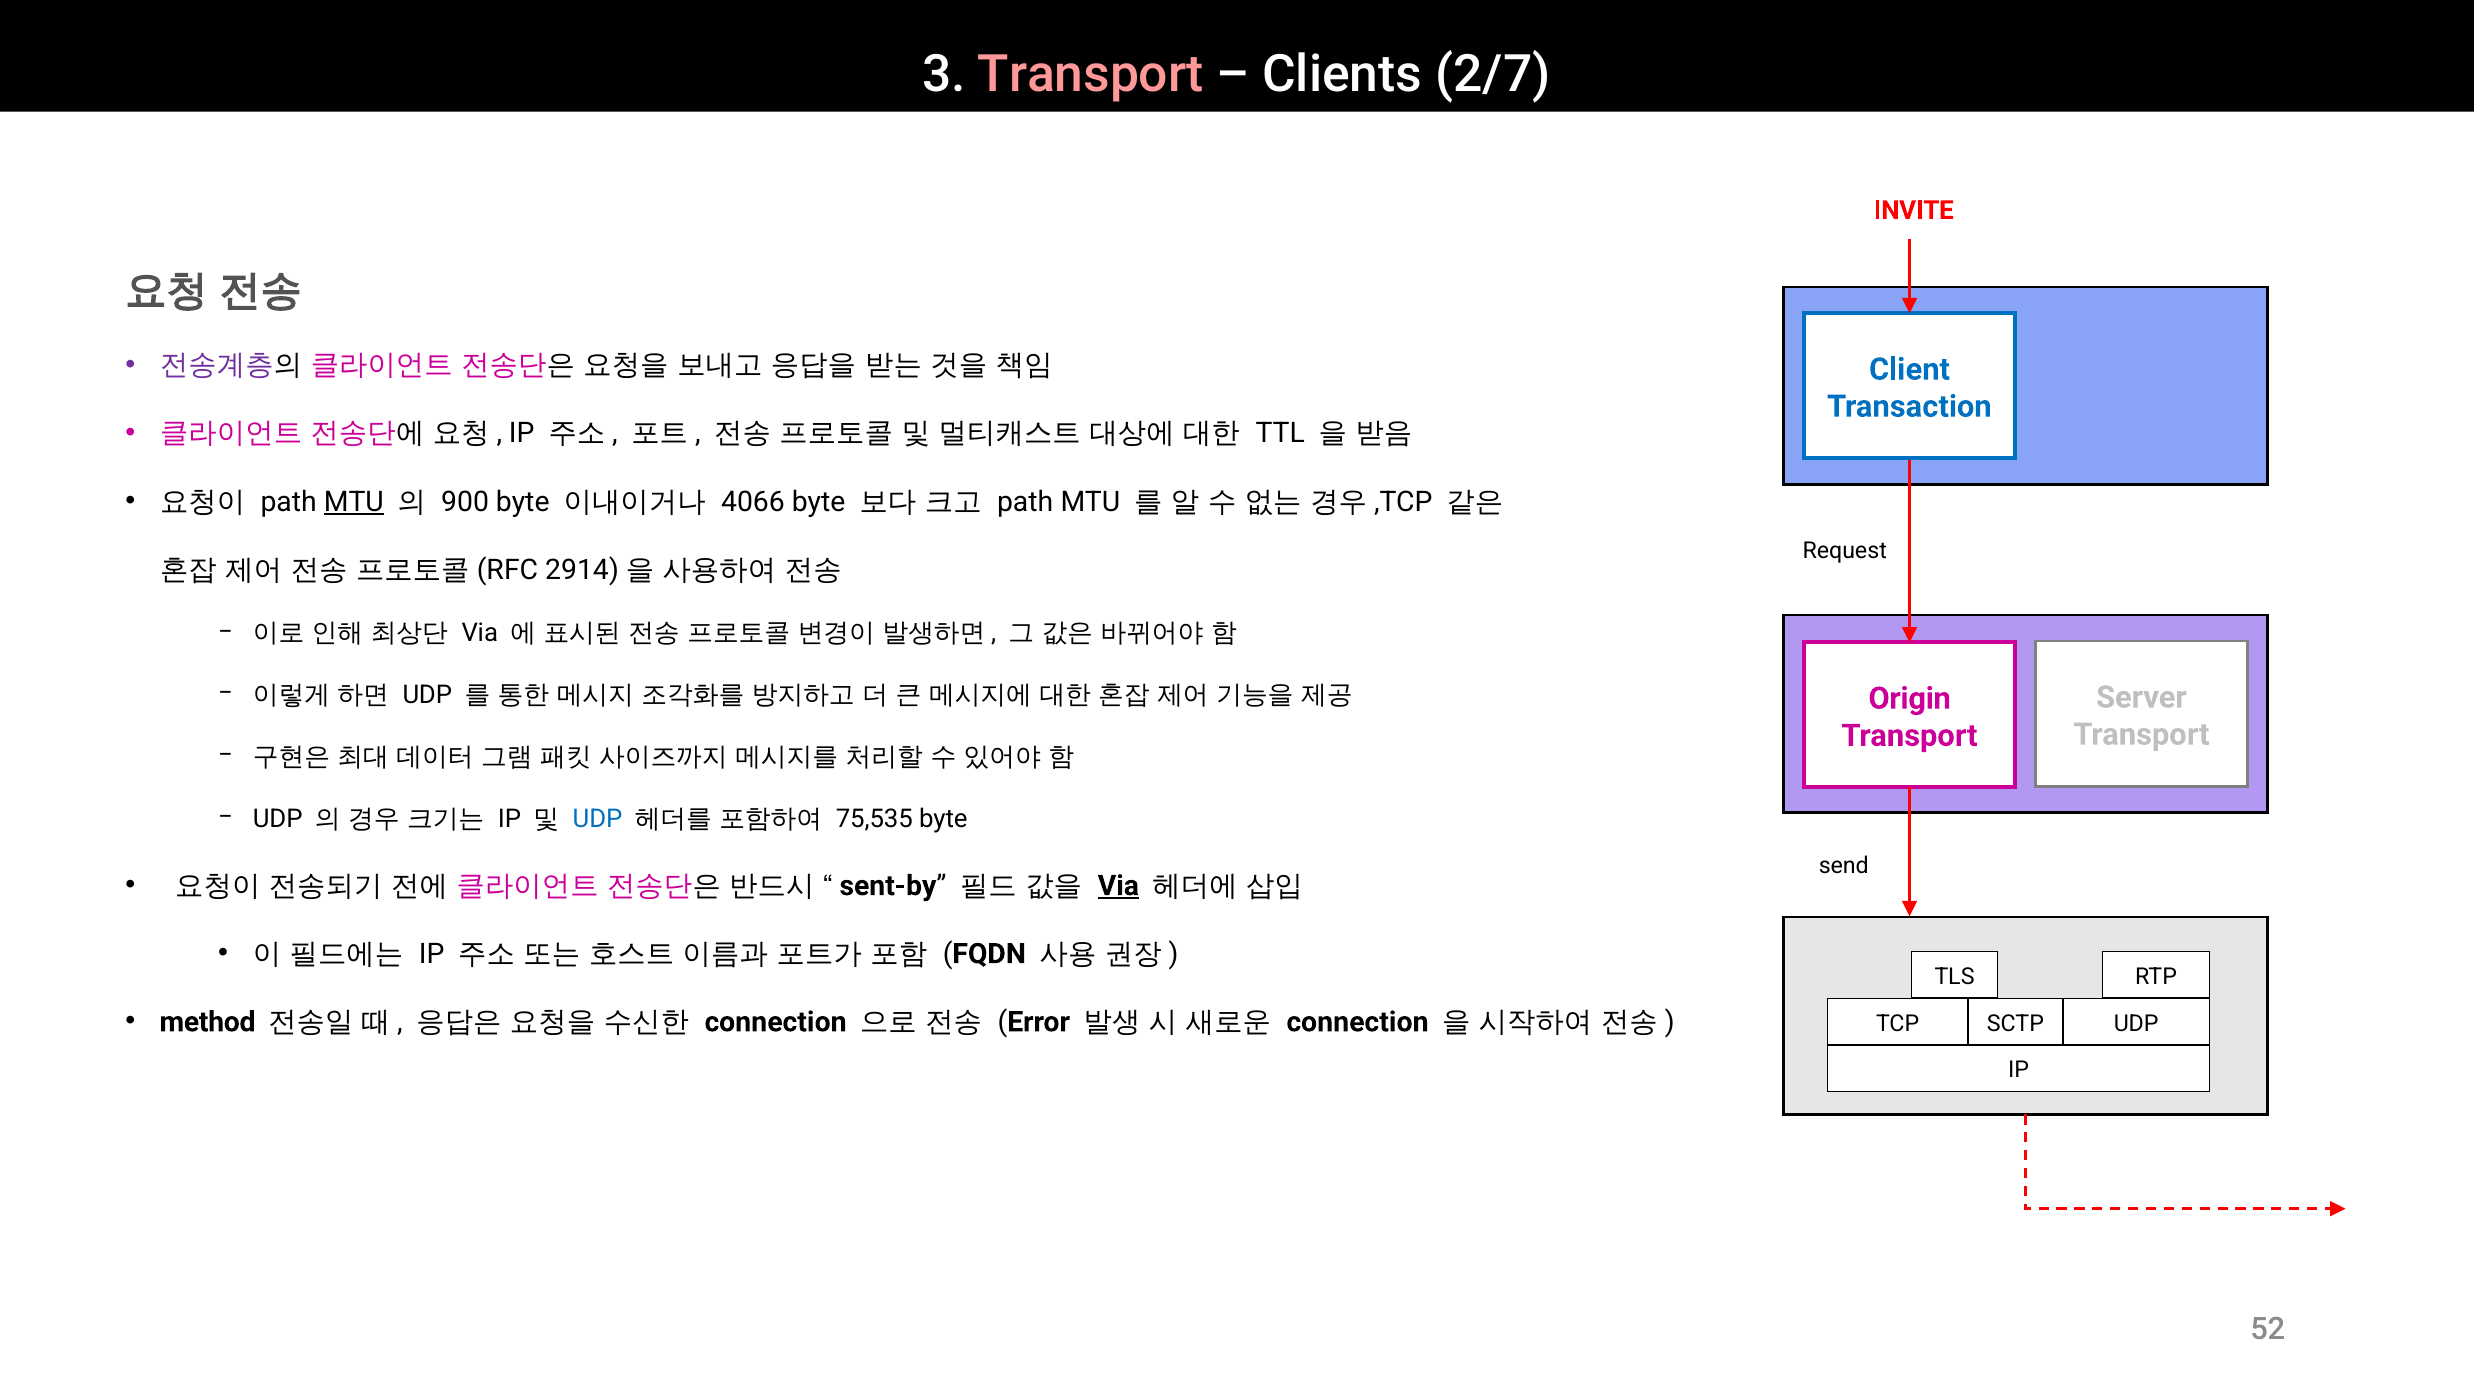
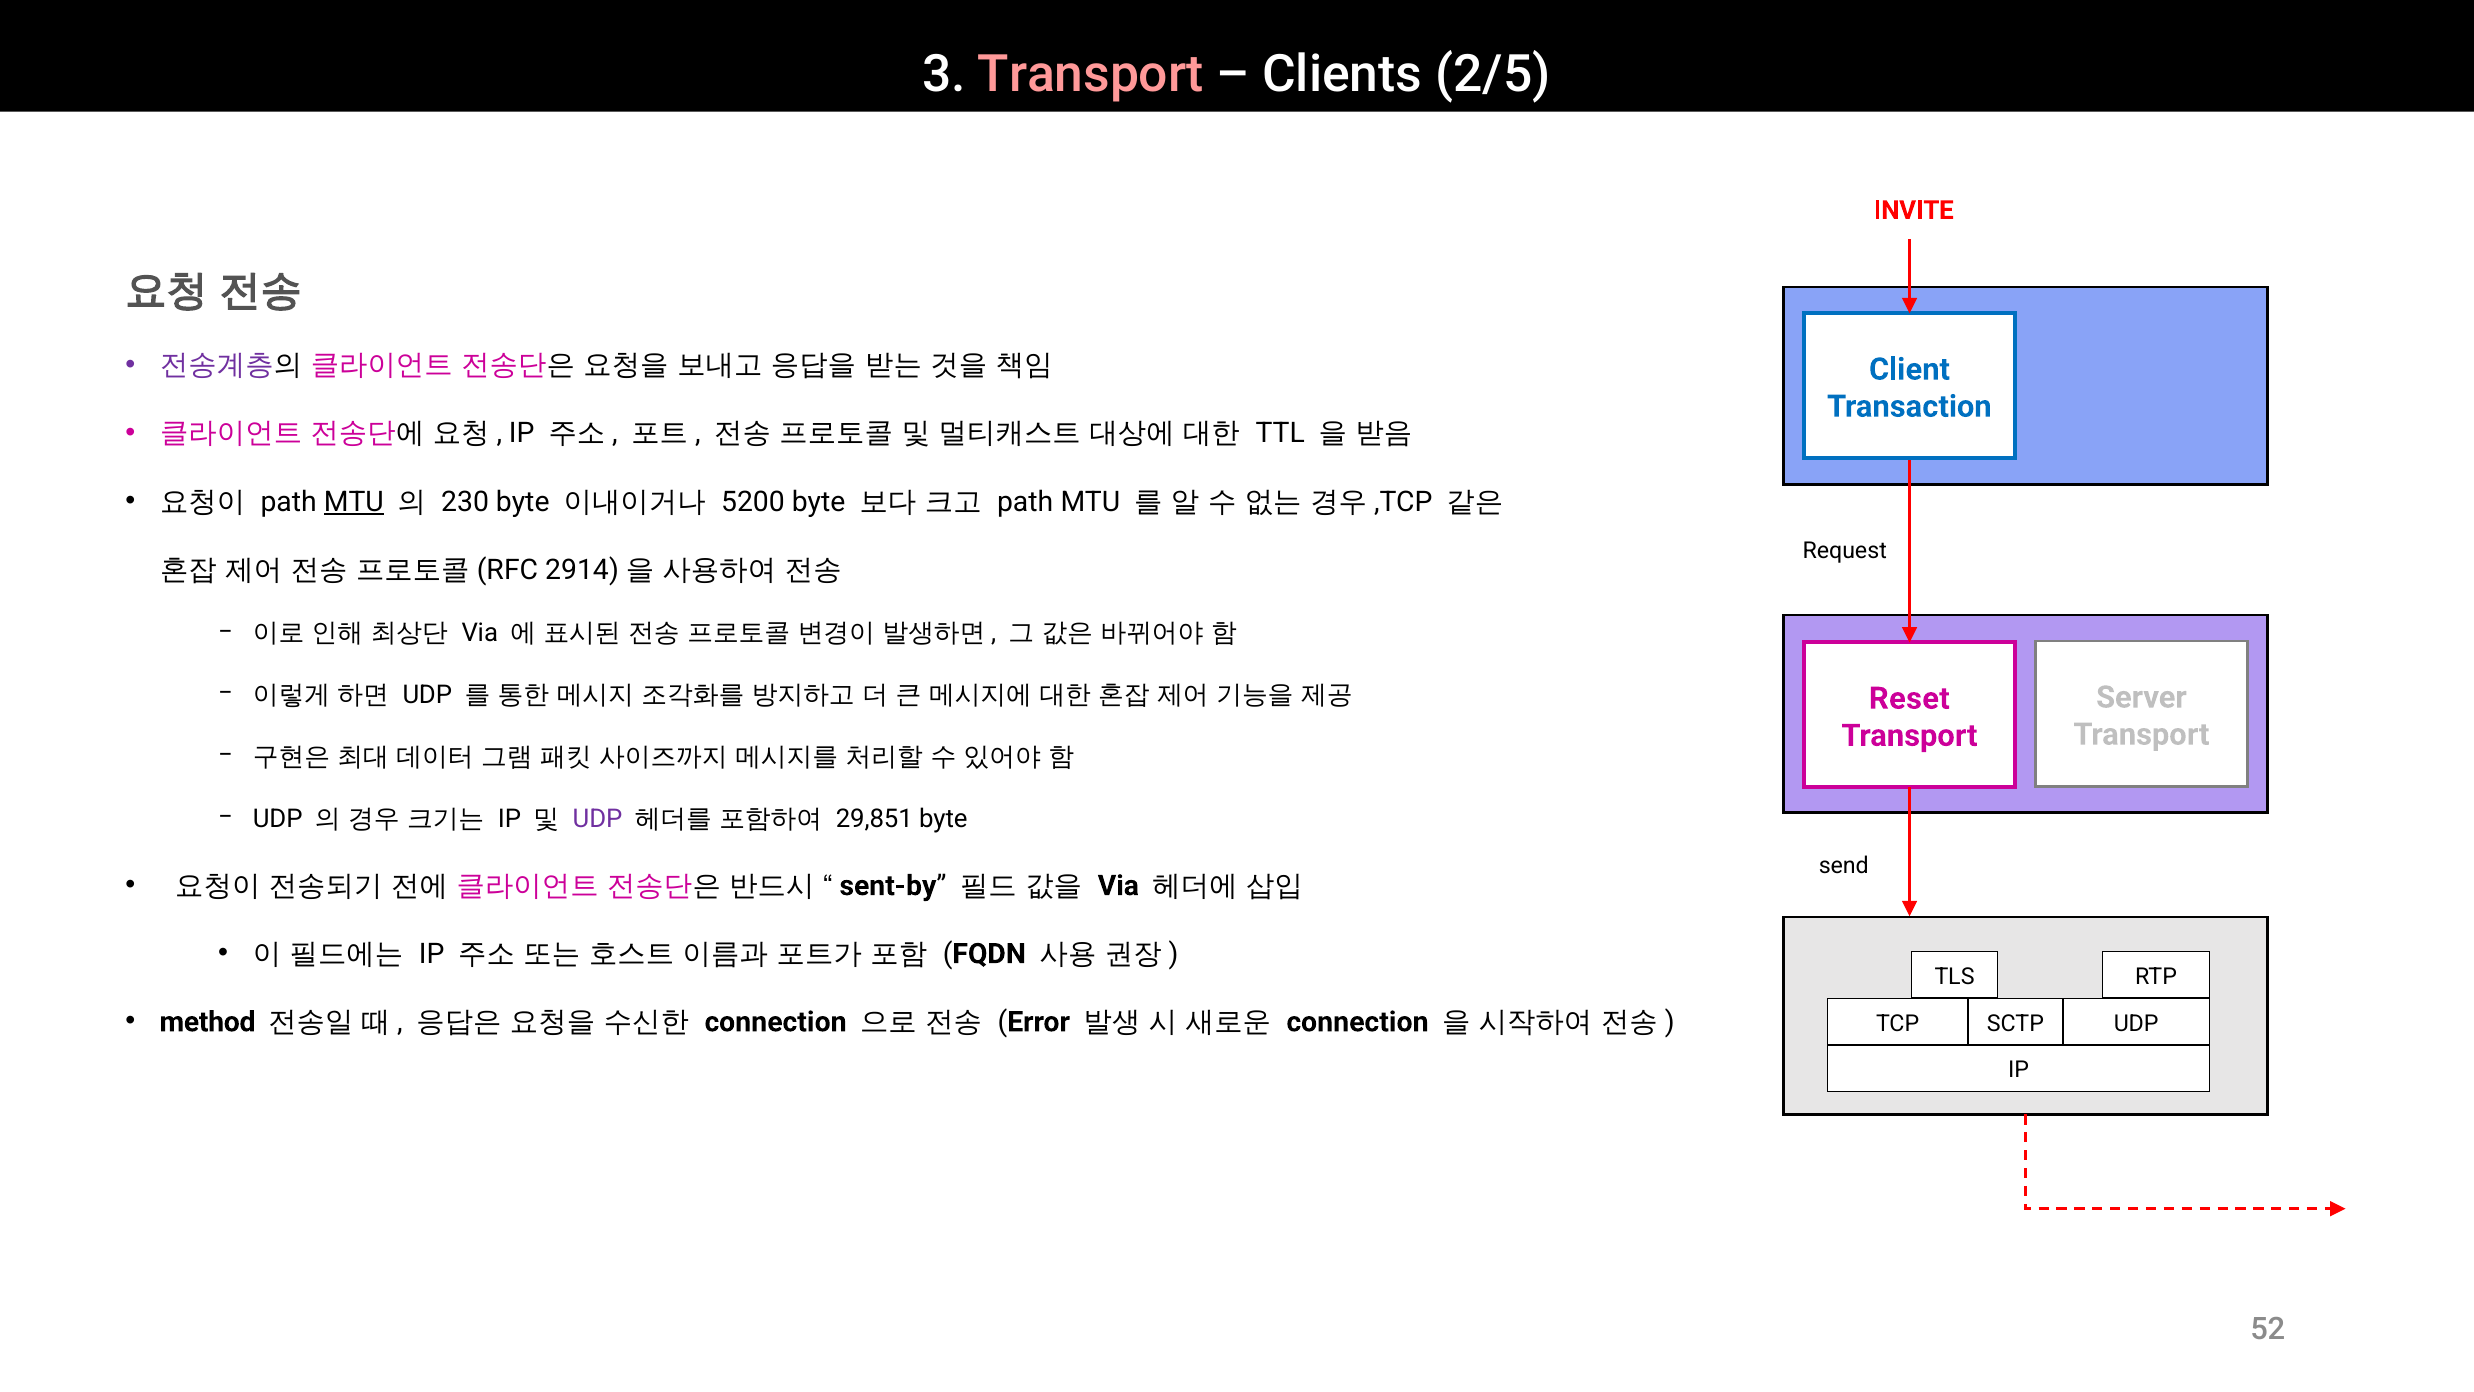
2/7: 2/7 -> 2/5
900: 900 -> 230
4066: 4066 -> 5200
Origin: Origin -> Reset
UDP at (598, 819) colour: blue -> purple
75,535: 75,535 -> 29,851
Via at (1118, 886) underline: present -> none
